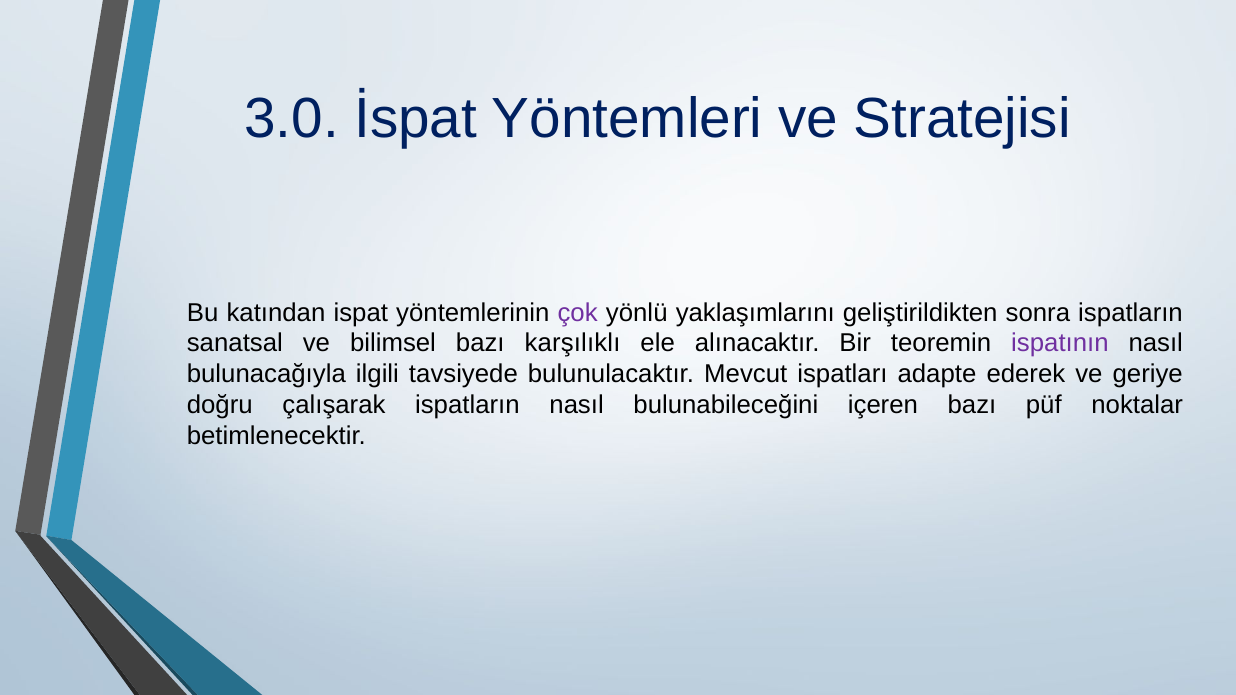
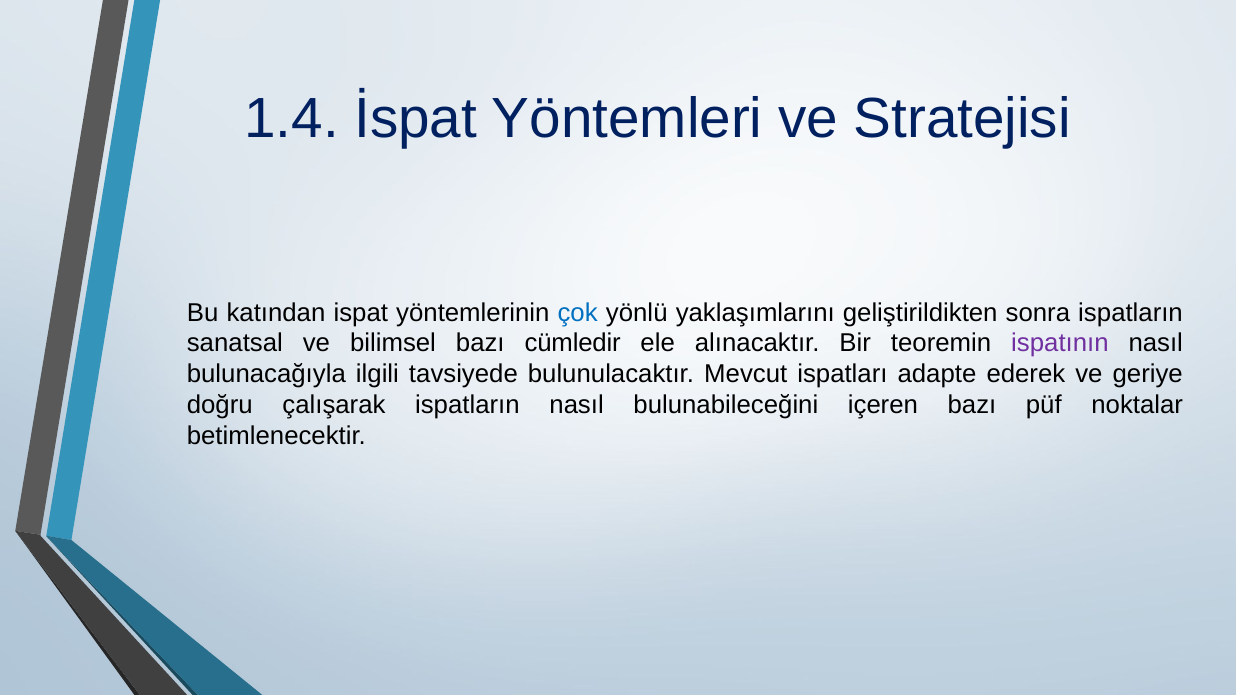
3.0: 3.0 -> 1.4
çok colour: purple -> blue
karşılıklı: karşılıklı -> cümledir
